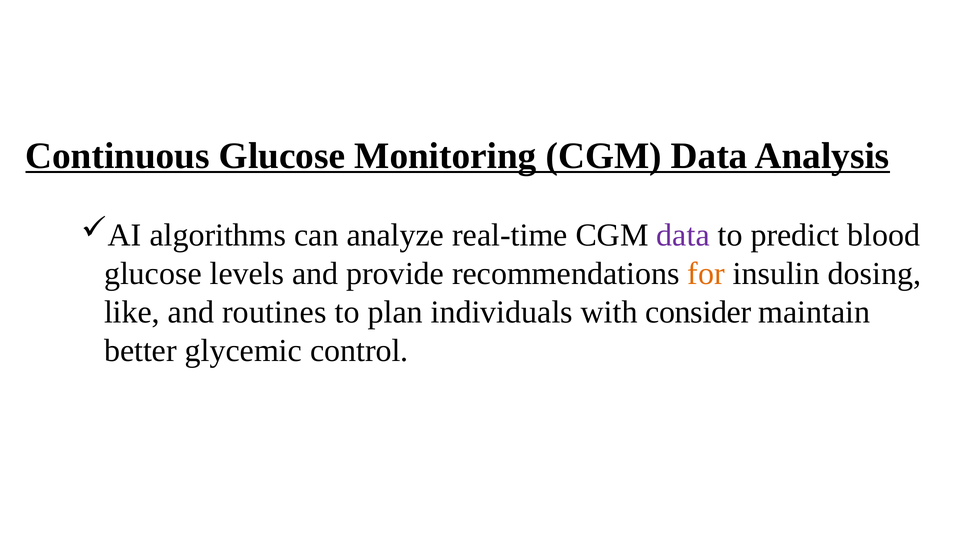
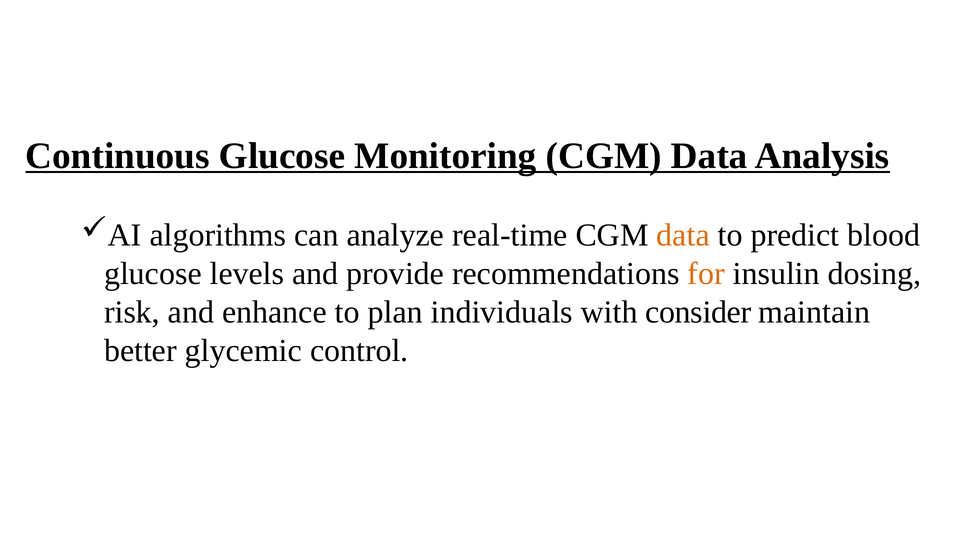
data at (683, 235) colour: purple -> orange
like: like -> risk
routines: routines -> enhance
